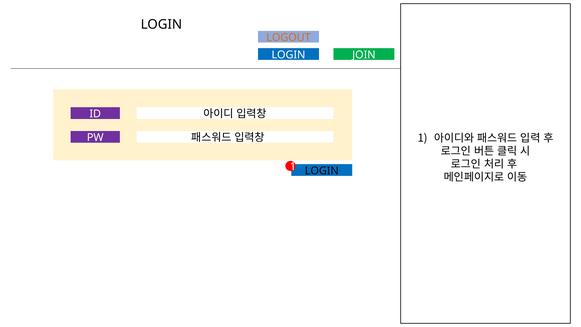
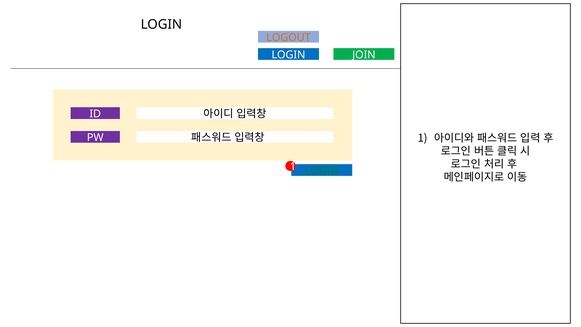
LOGIN at (322, 171) colour: black -> green
